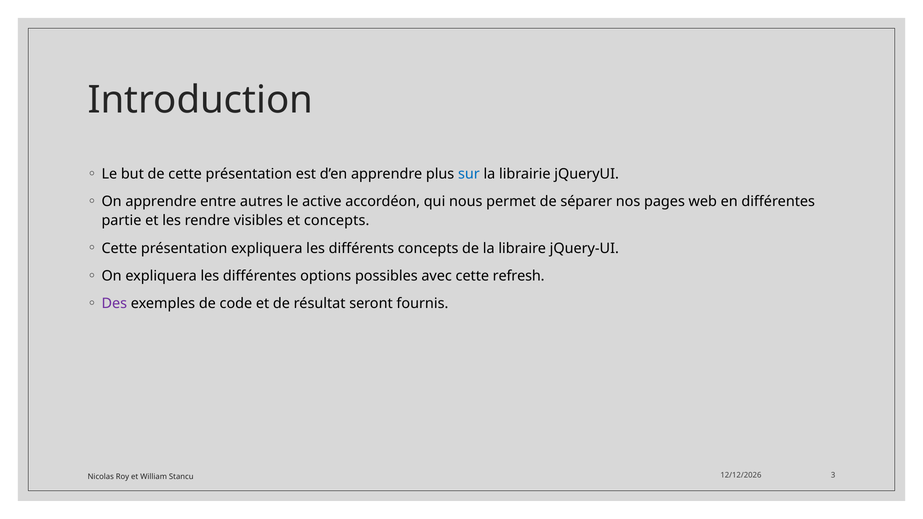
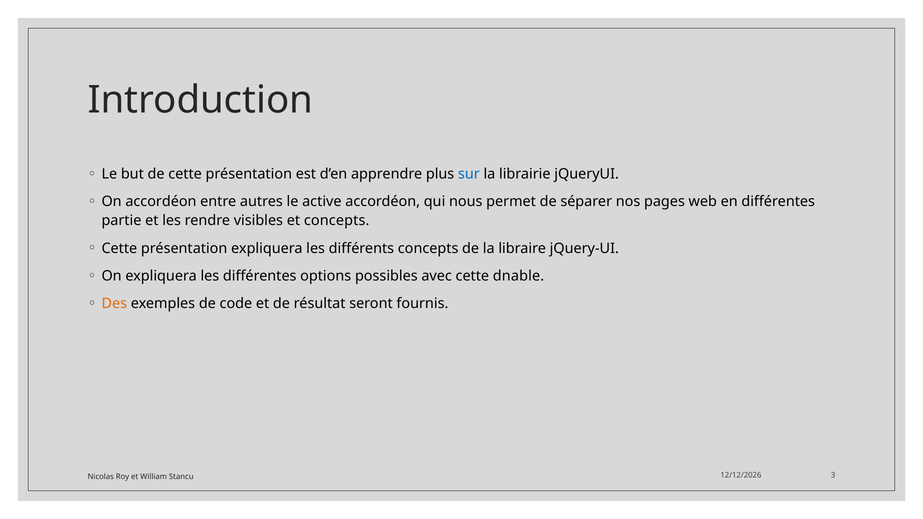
On apprendre: apprendre -> accordéon
refresh: refresh -> dnable
Des colour: purple -> orange
